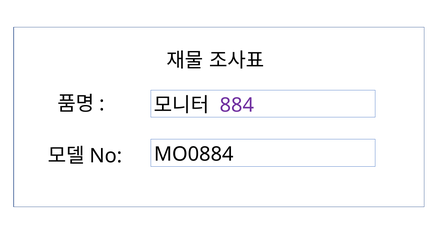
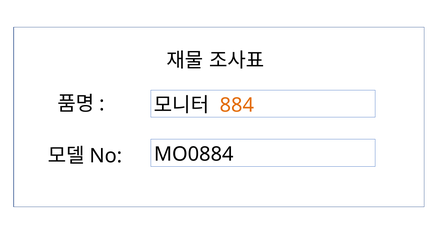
884 colour: purple -> orange
